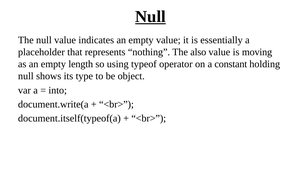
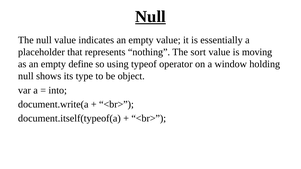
also: also -> sort
length: length -> define
constant: constant -> window
